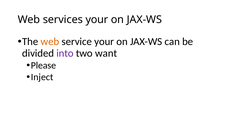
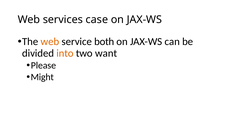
services your: your -> case
service your: your -> both
into colour: purple -> orange
Inject: Inject -> Might
